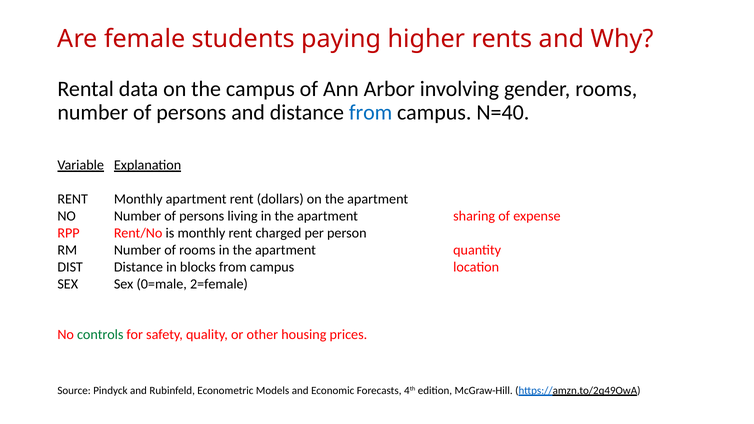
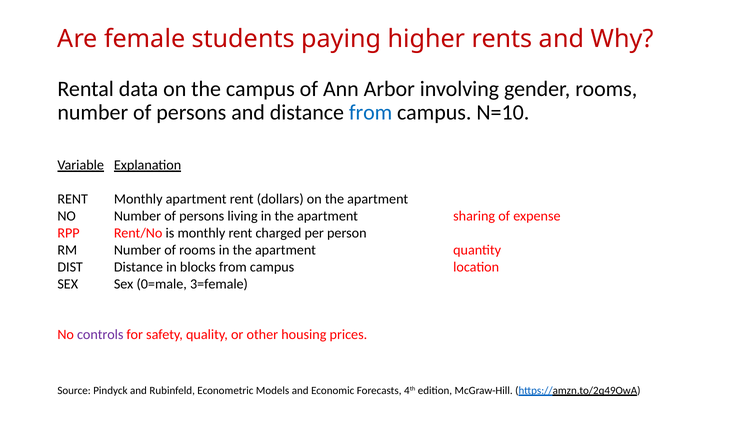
N=40: N=40 -> N=10
2=female: 2=female -> 3=female
controls colour: green -> purple
